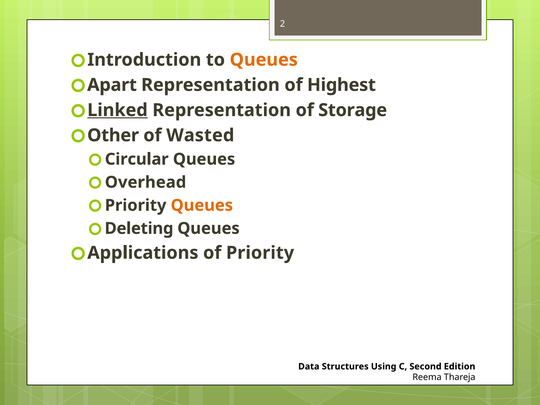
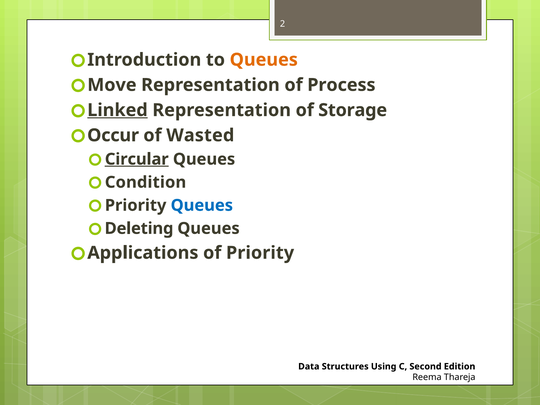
Apart: Apart -> Move
Highest: Highest -> Process
Other: Other -> Occur
Circular underline: none -> present
Overhead: Overhead -> Condition
Queues at (202, 205) colour: orange -> blue
